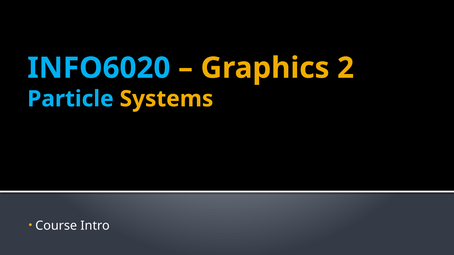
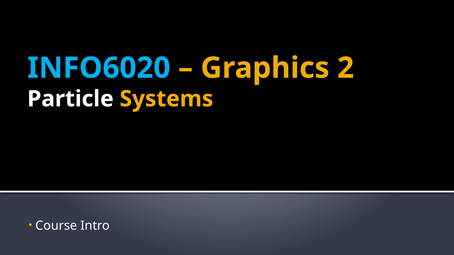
Particle colour: light blue -> white
